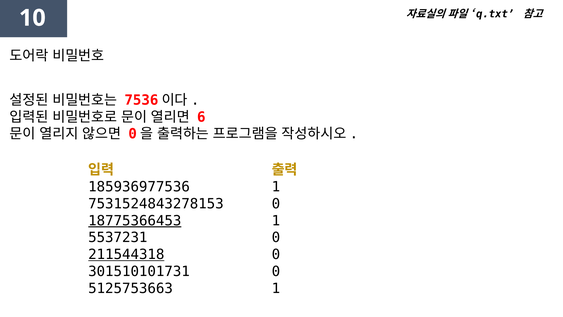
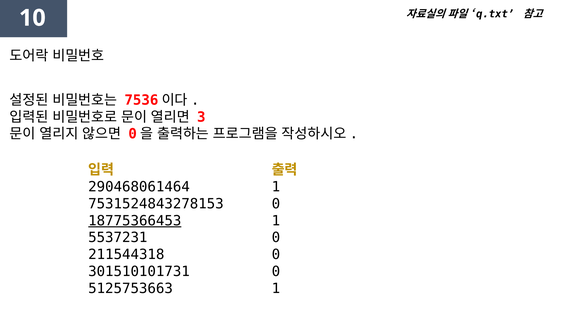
6: 6 -> 3
185936977536: 185936977536 -> 290468061464
211544318 underline: present -> none
